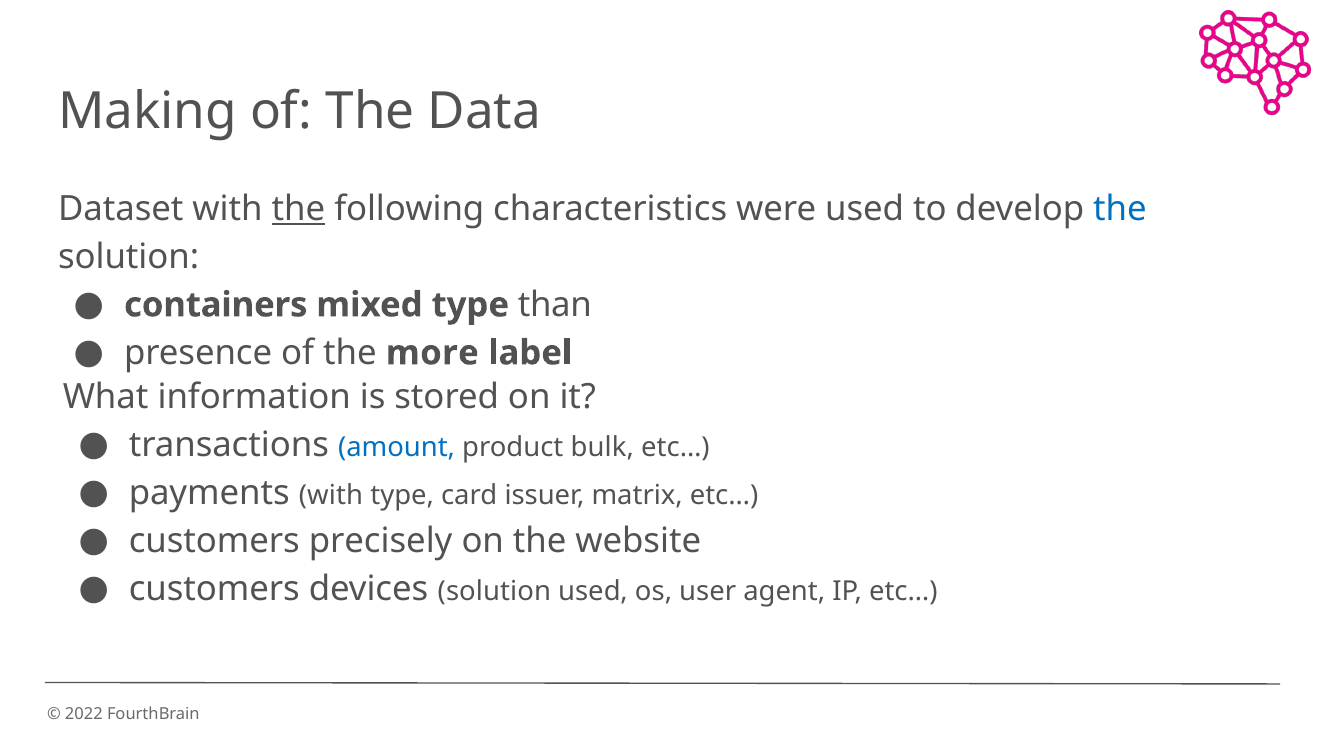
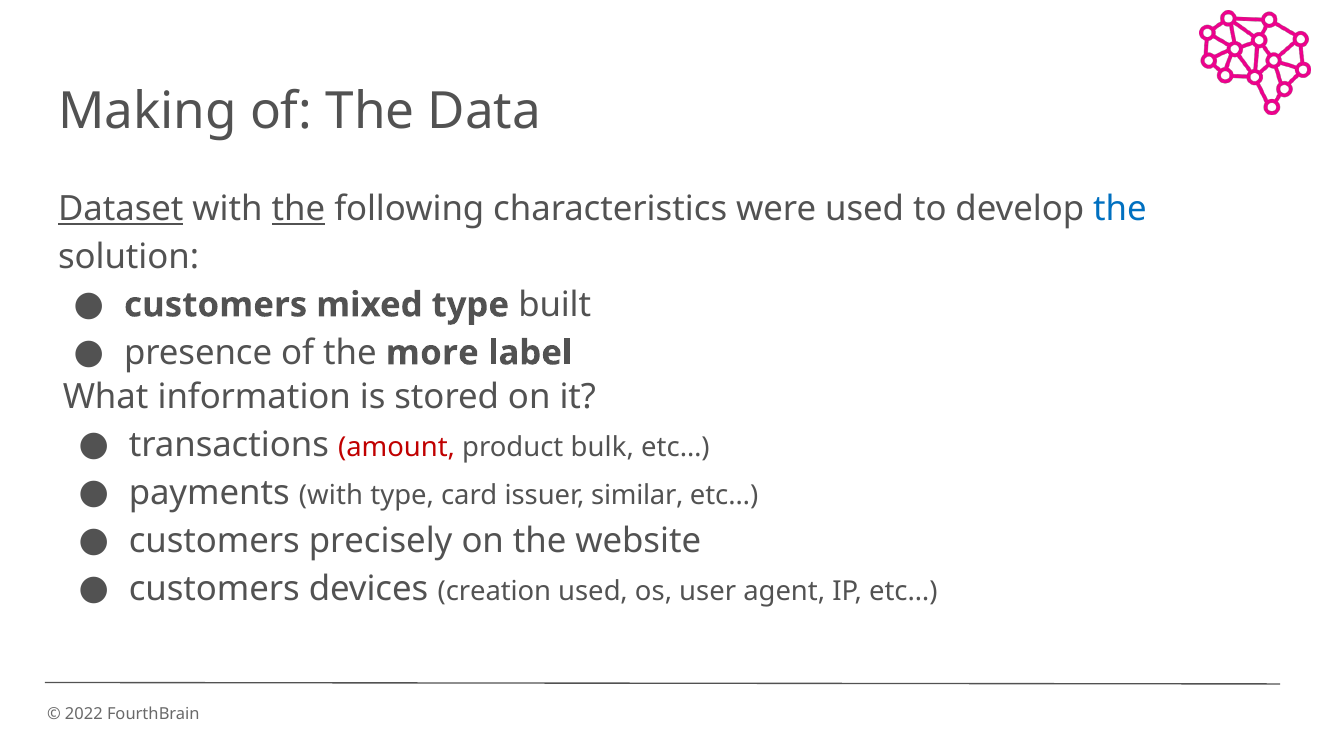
Dataset underline: none -> present
containers at (216, 305): containers -> customers
than: than -> built
amount colour: blue -> red
matrix: matrix -> similar
devices solution: solution -> creation
